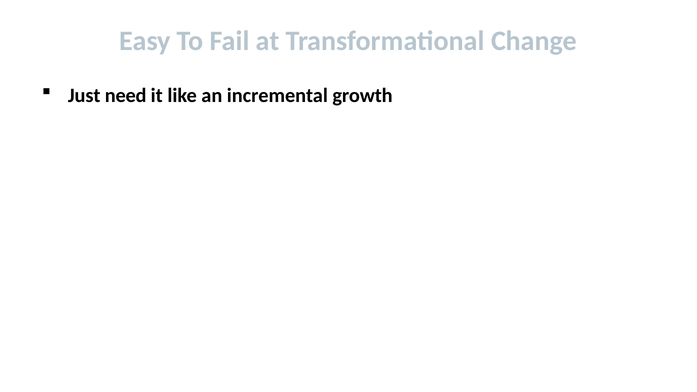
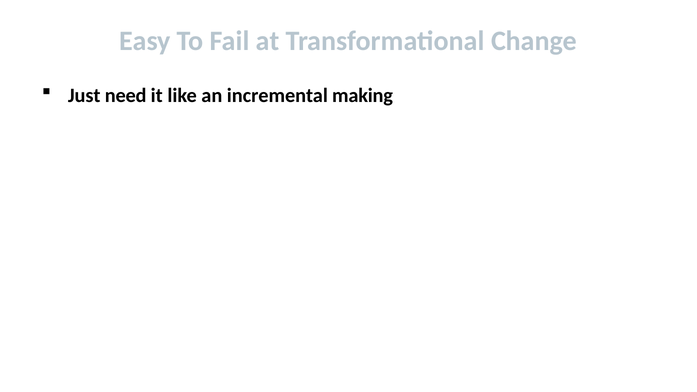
growth: growth -> making
